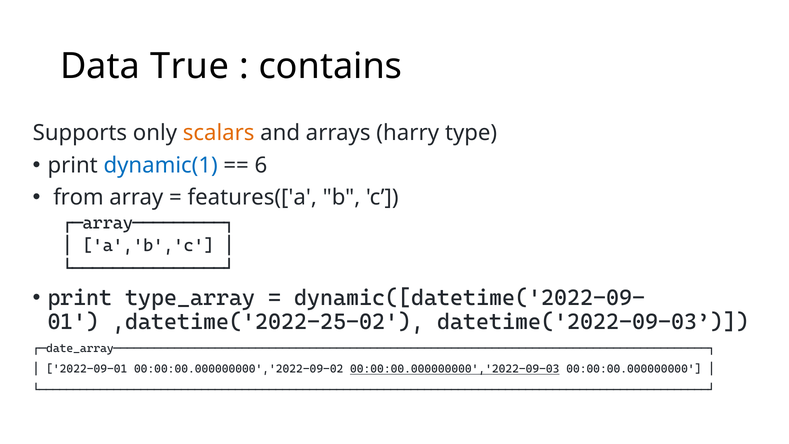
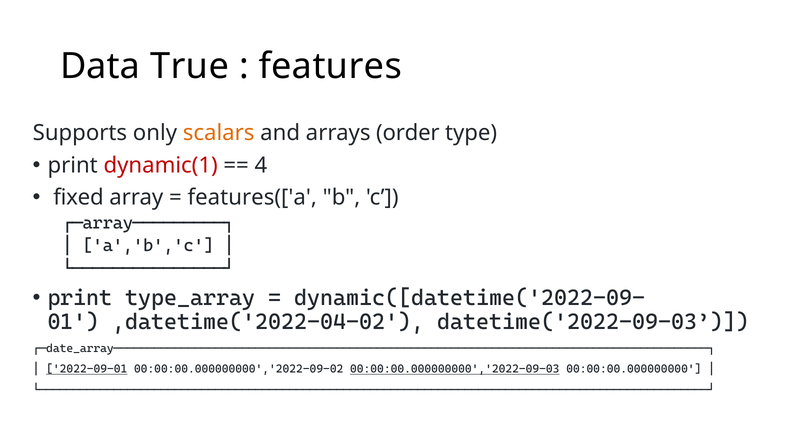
contains: contains -> features
harry: harry -> order
dynamic(1 colour: blue -> red
6: 6 -> 4
from: from -> fixed
,datetime('2022-25-02: ,datetime('2022-25-02 -> ,datetime('2022-04-02
2022-09-01 underline: none -> present
